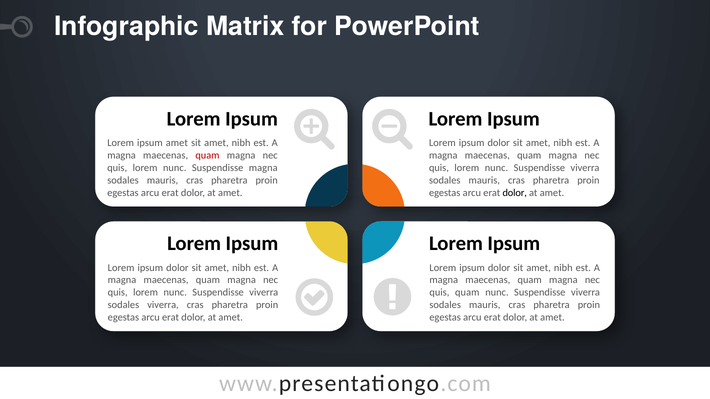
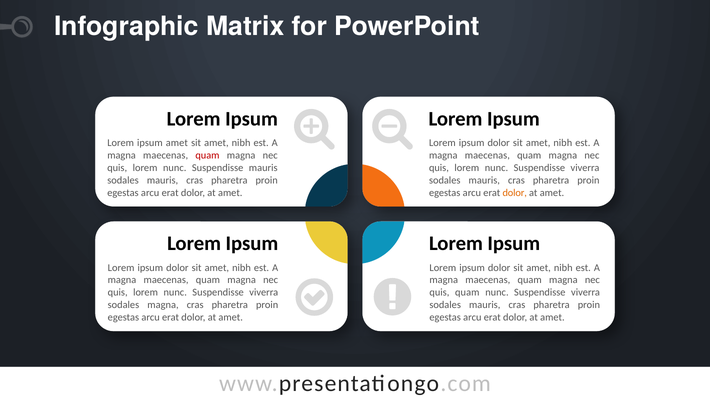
Suspendisse magna: magna -> mauris
dolor at (515, 193) colour: black -> orange
sodales viverra: viverra -> magna
